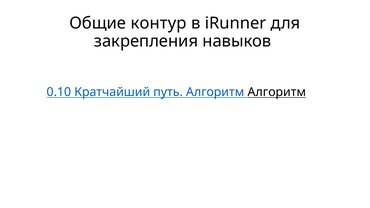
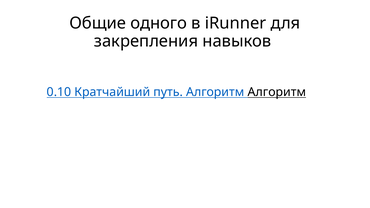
контур: контур -> одного
